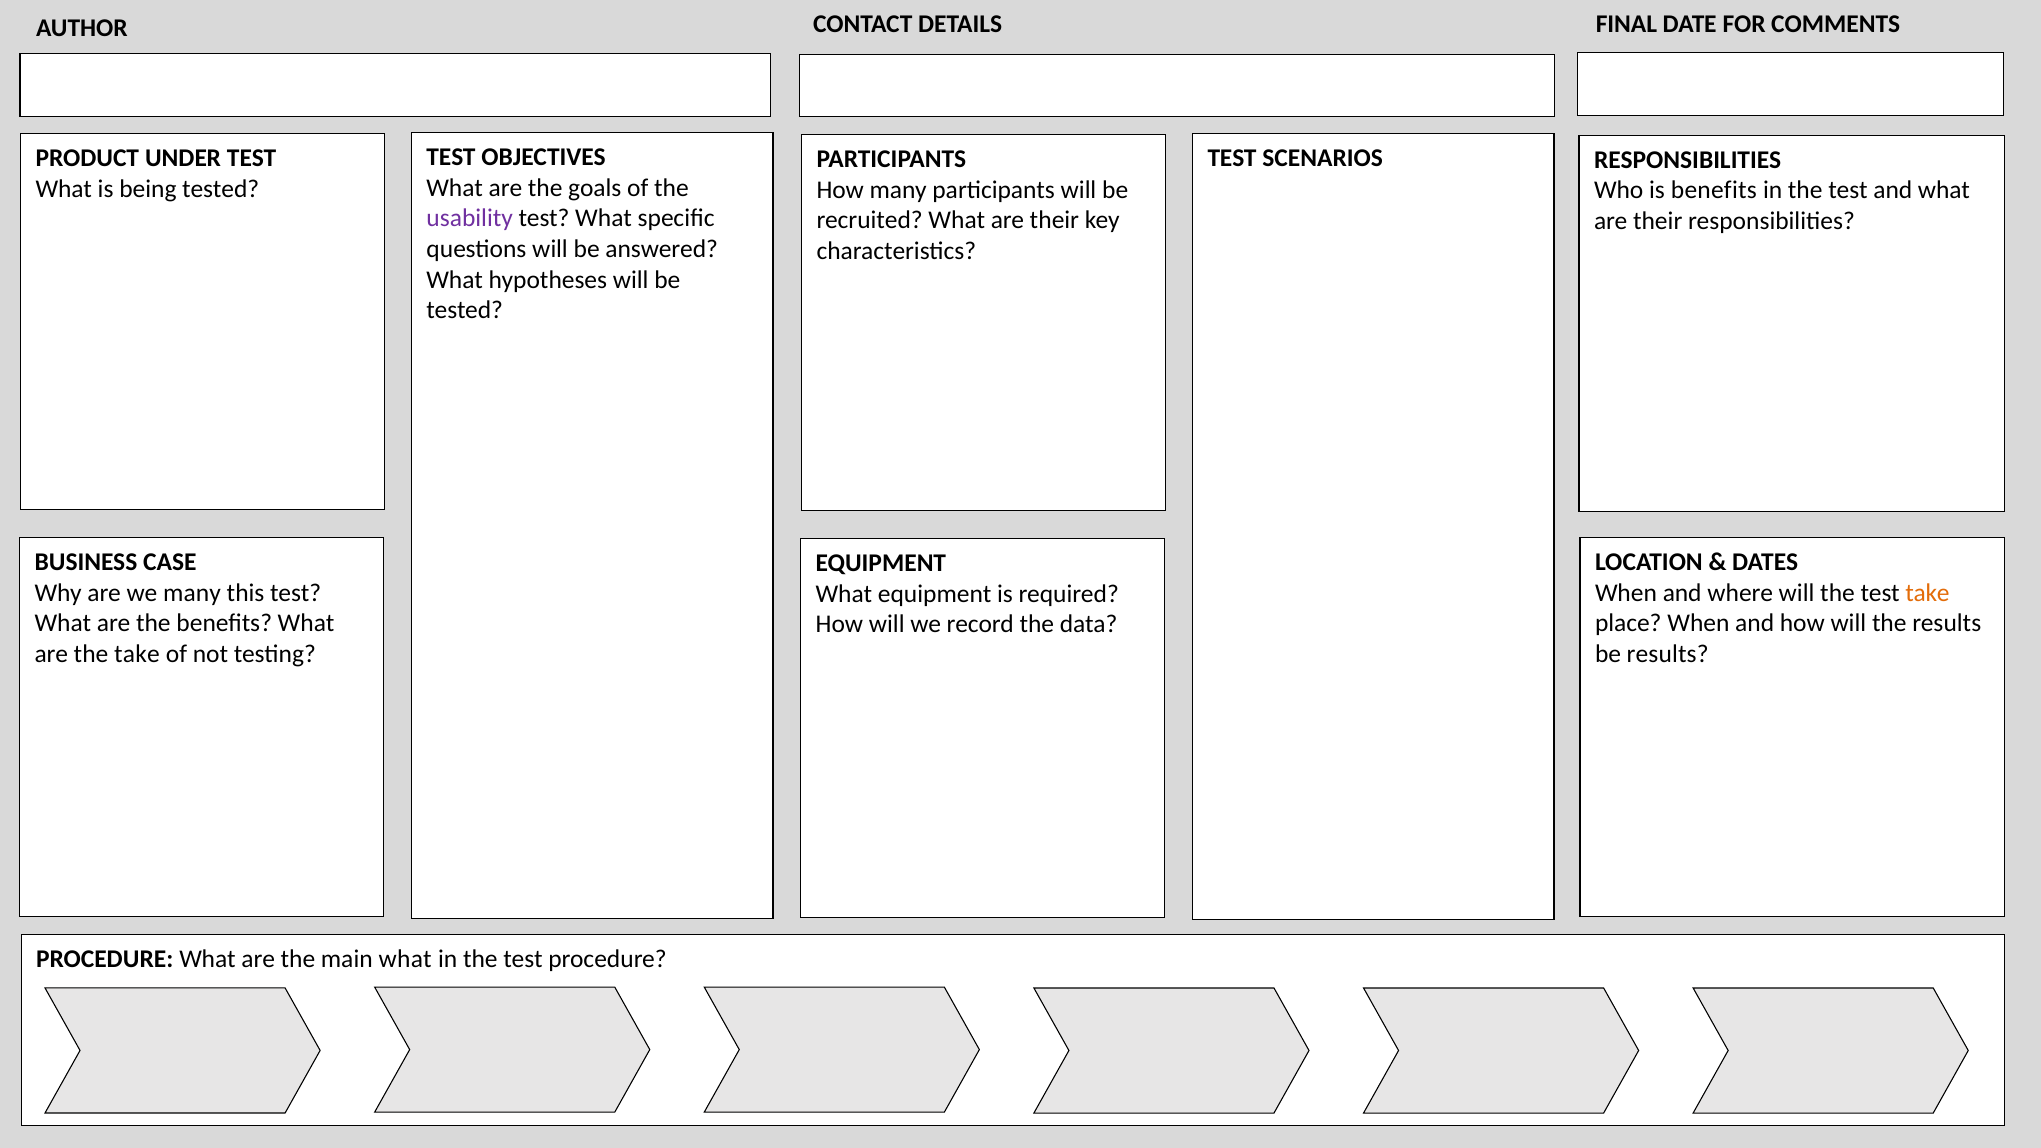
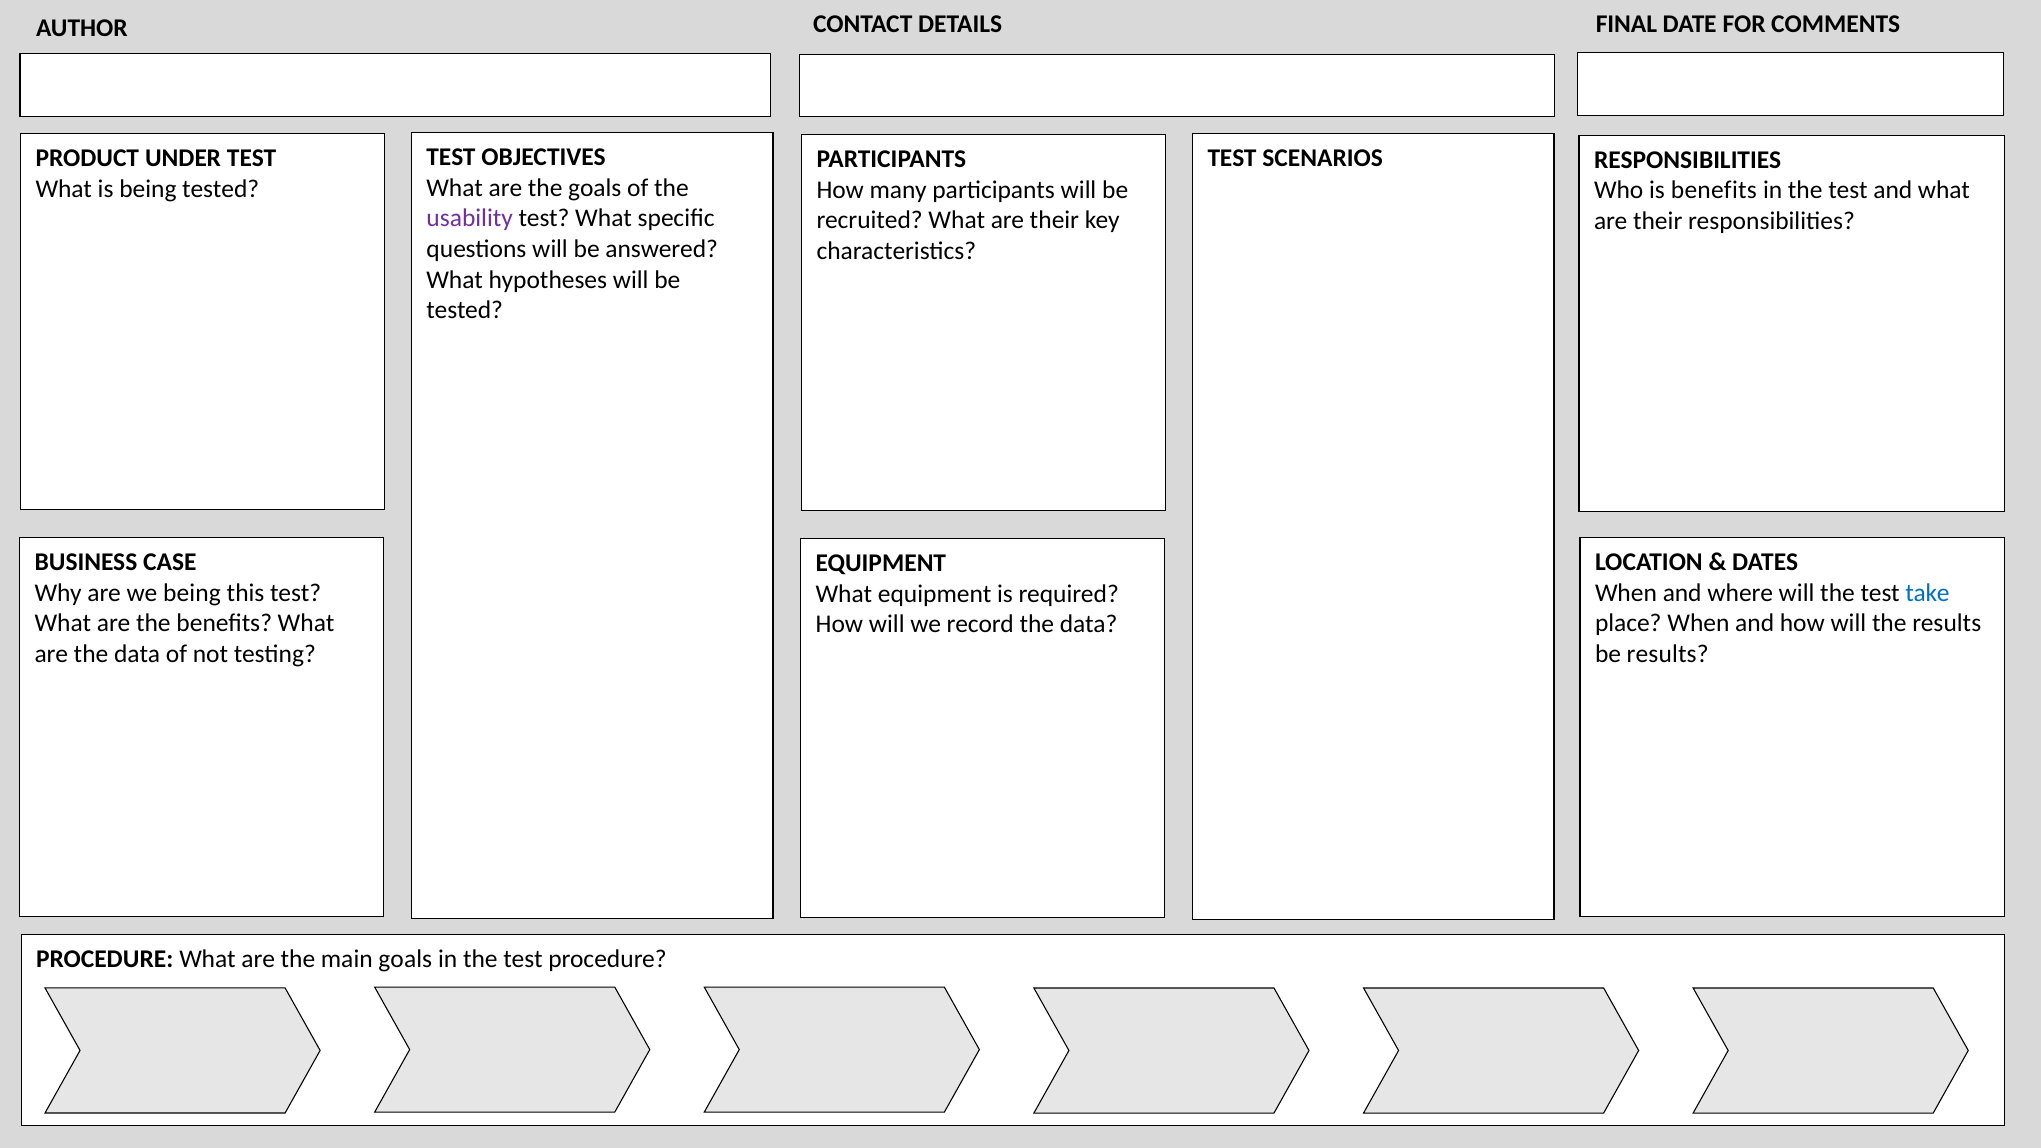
we many: many -> being
take at (1927, 593) colour: orange -> blue
are the take: take -> data
main what: what -> goals
